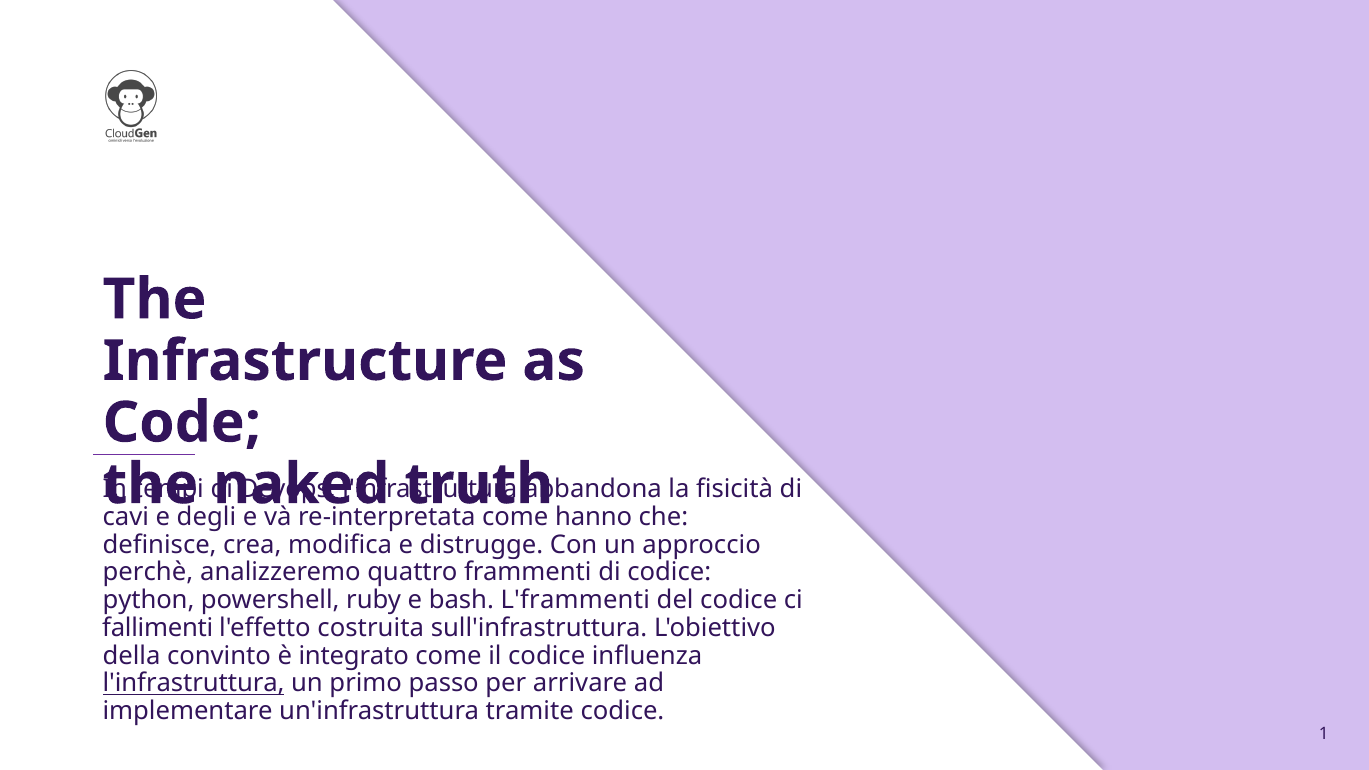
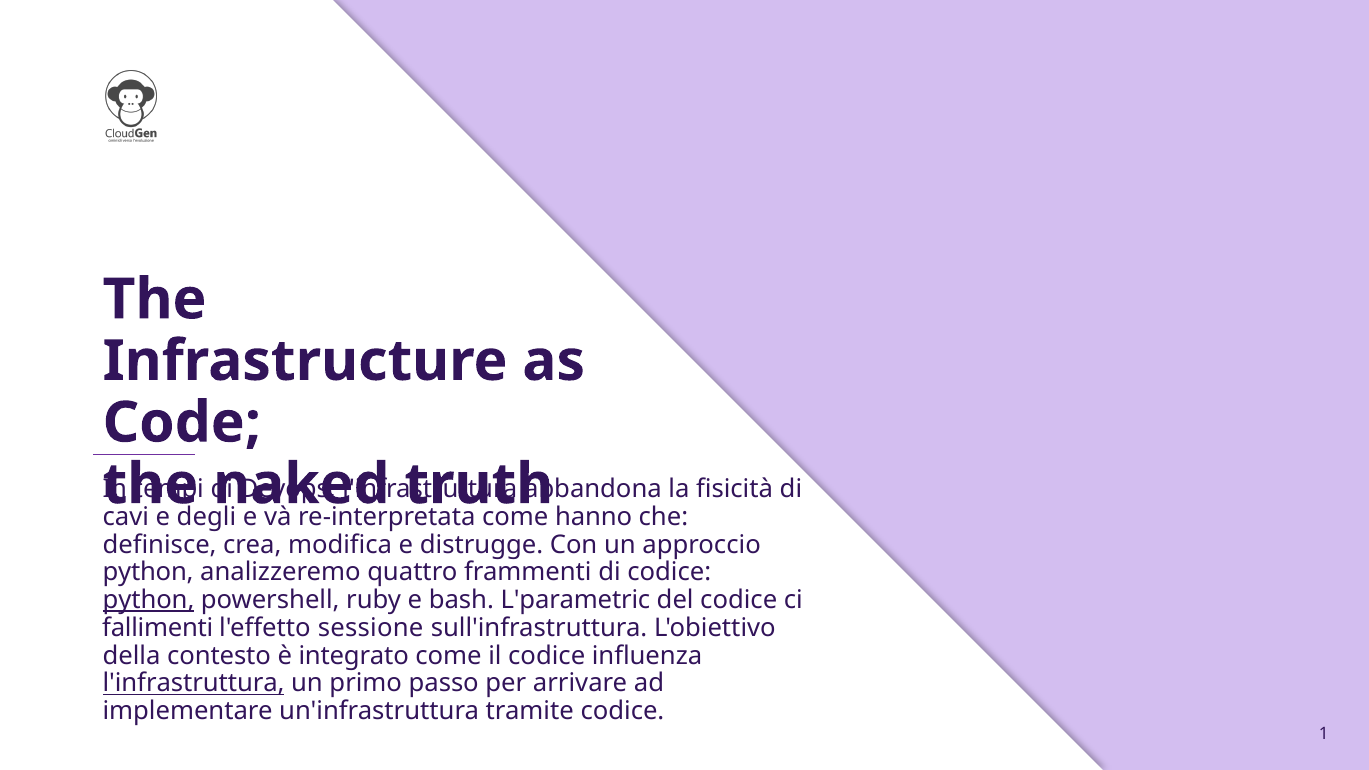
perchè at (148, 572): perchè -> python
python at (149, 600) underline: none -> present
L'frammenti: L'frammenti -> L'parametric
costruita: costruita -> sessione
convinto: convinto -> contesto
